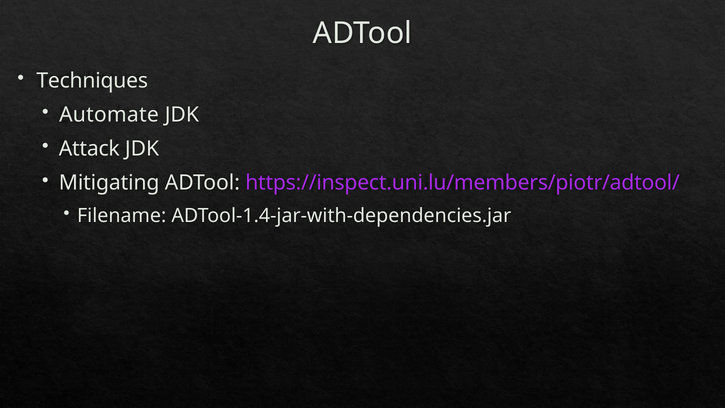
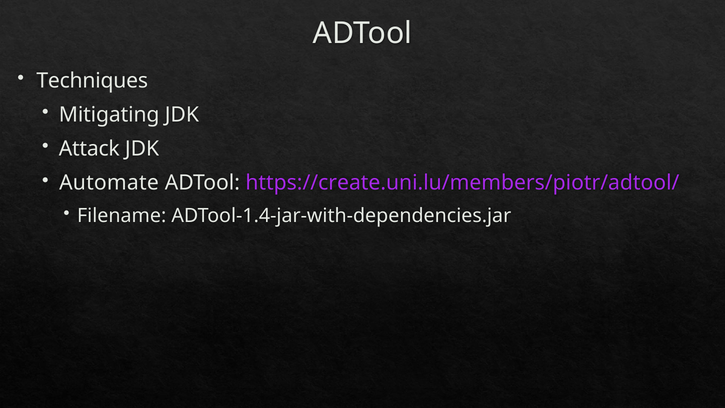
Automate: Automate -> Mitigating
Mitigating: Mitigating -> Automate
https://inspect.uni.lu/members/piotr/adtool/: https://inspect.uni.lu/members/piotr/adtool/ -> https://create.uni.lu/members/piotr/adtool/
